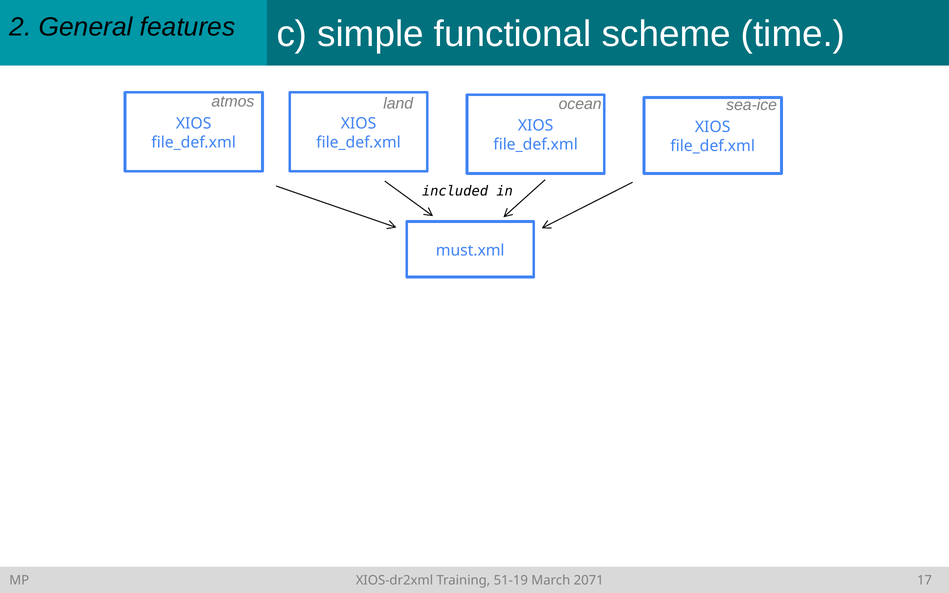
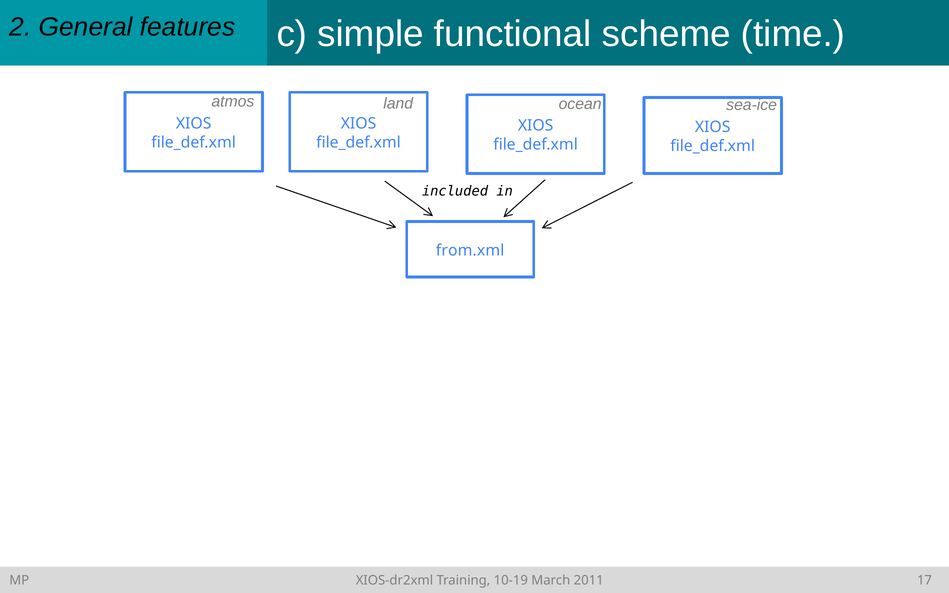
must.xml: must.xml -> from.xml
51-19: 51-19 -> 10-19
2071: 2071 -> 2011
